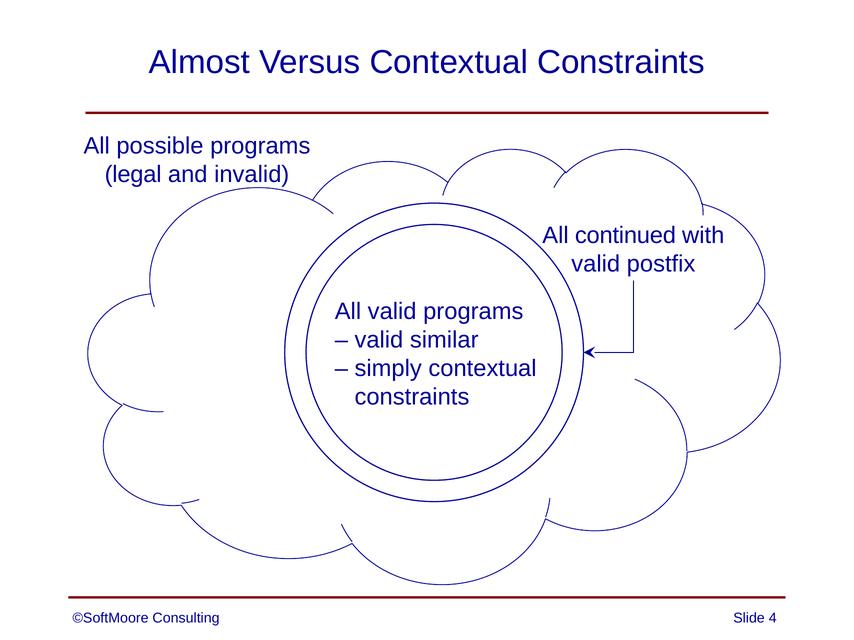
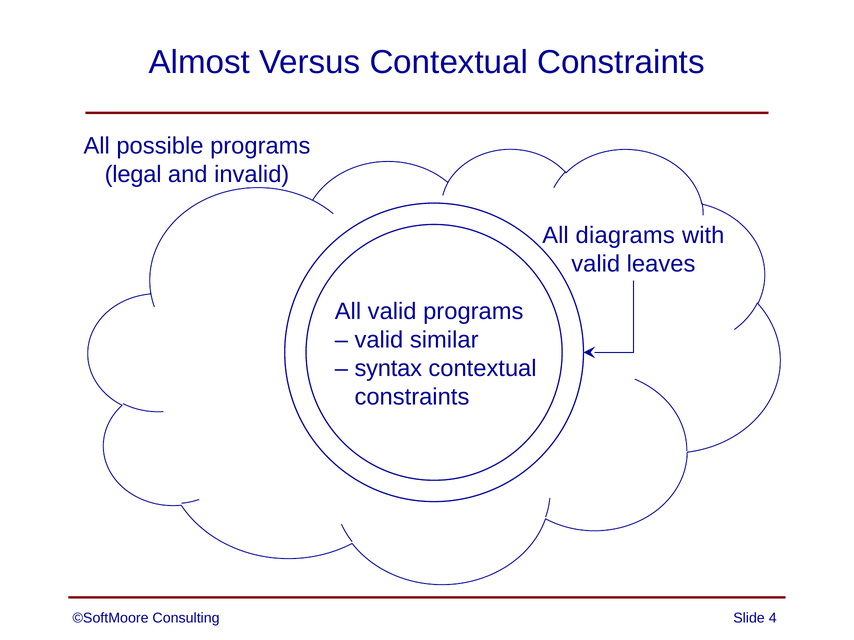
continued: continued -> diagrams
postfix: postfix -> leaves
simply: simply -> syntax
